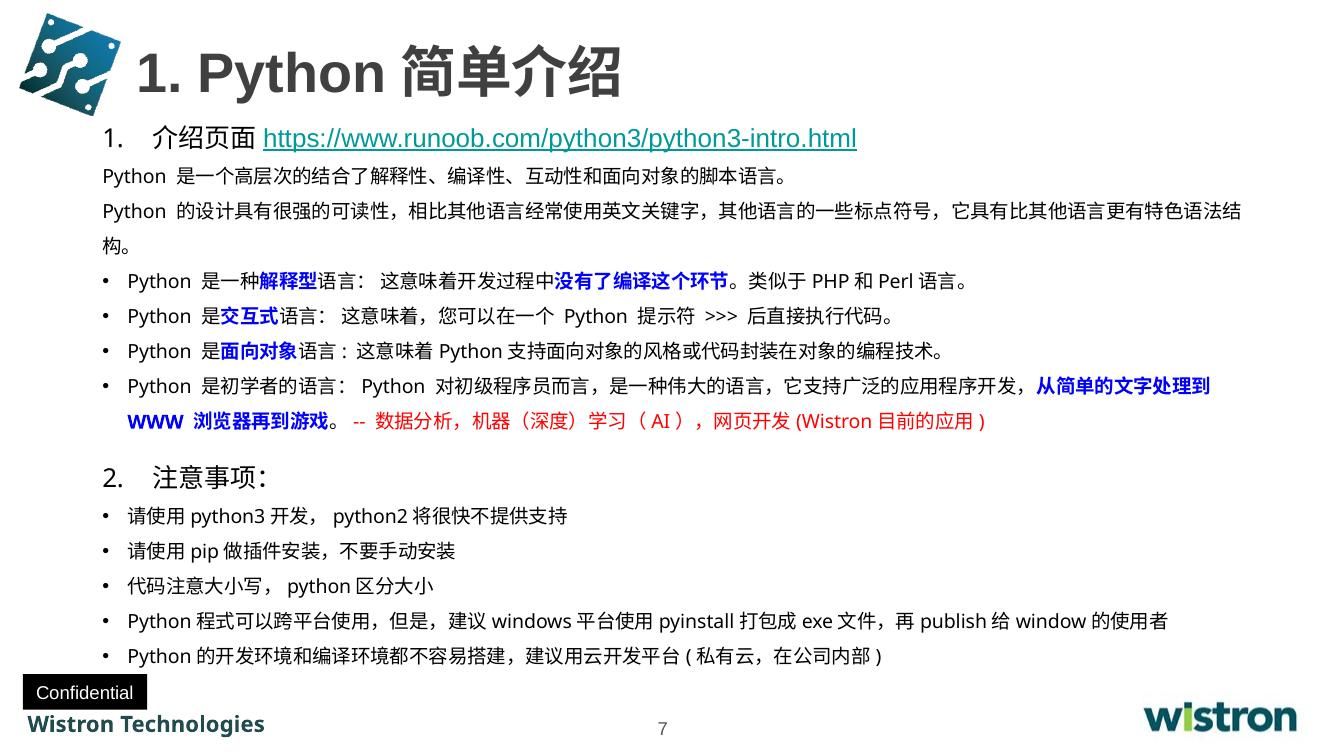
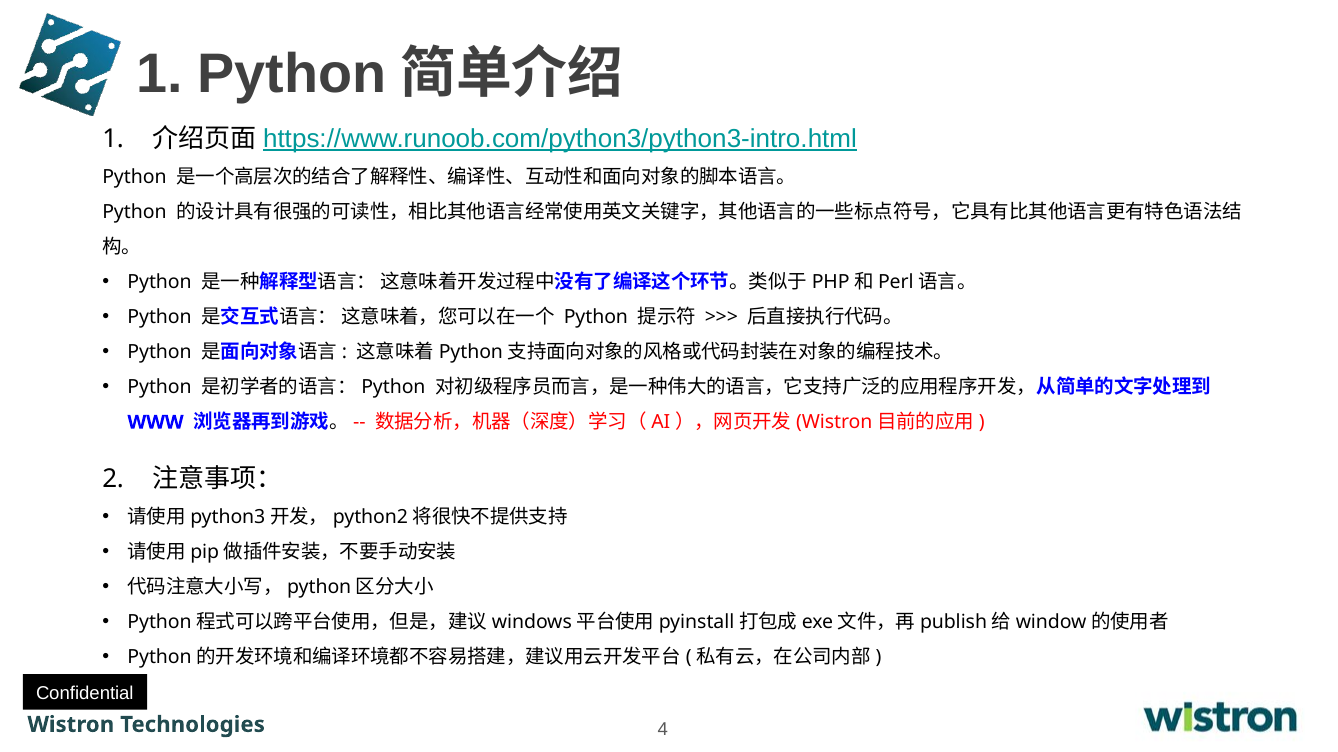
7: 7 -> 4
